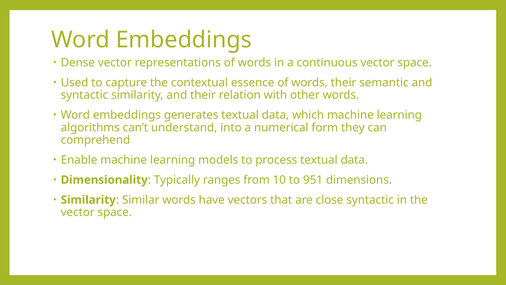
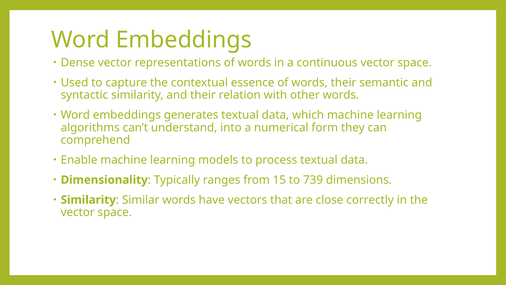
10: 10 -> 15
951: 951 -> 739
close syntactic: syntactic -> correctly
